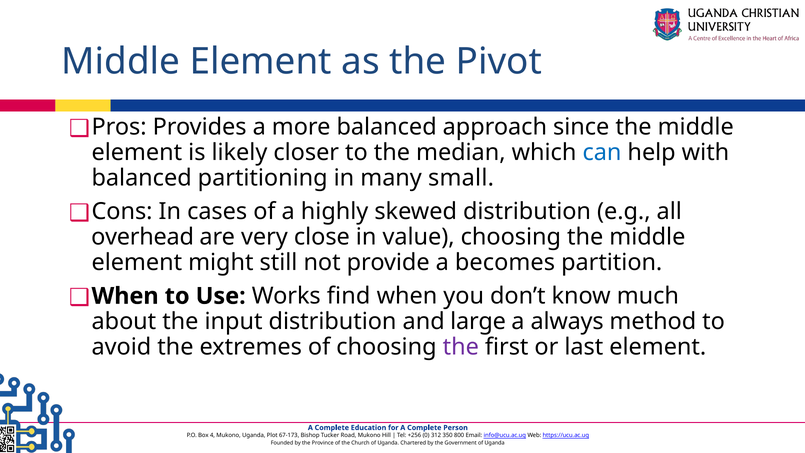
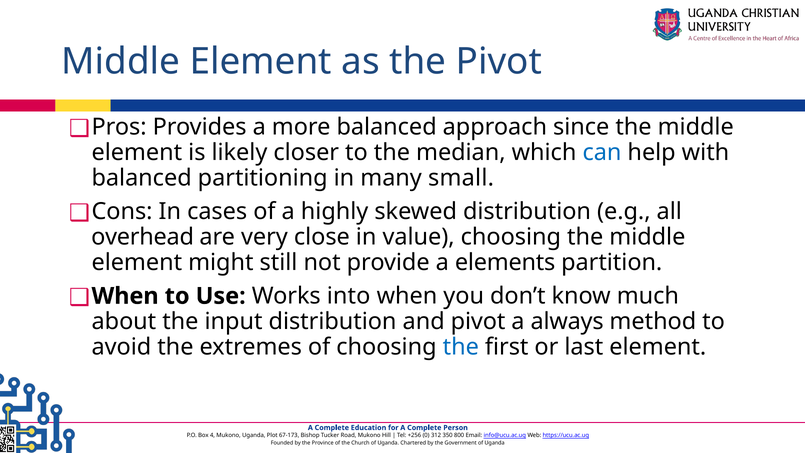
becomes: becomes -> elements
find: find -> into
and large: large -> pivot
the at (461, 347) colour: purple -> blue
